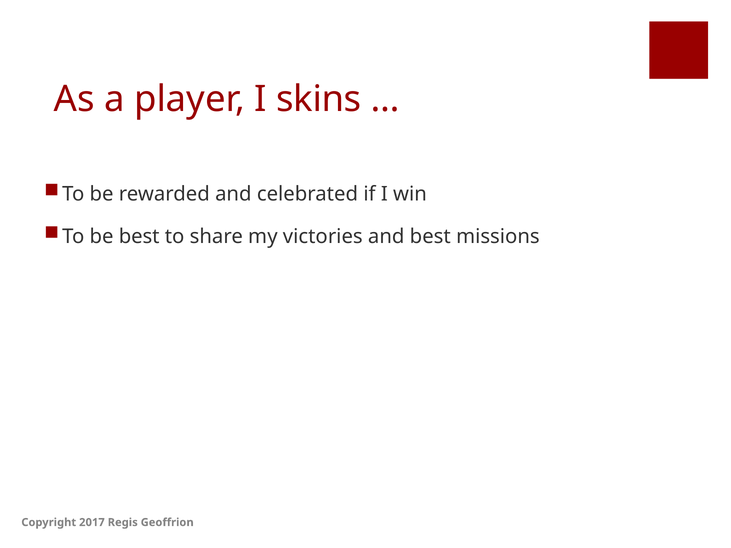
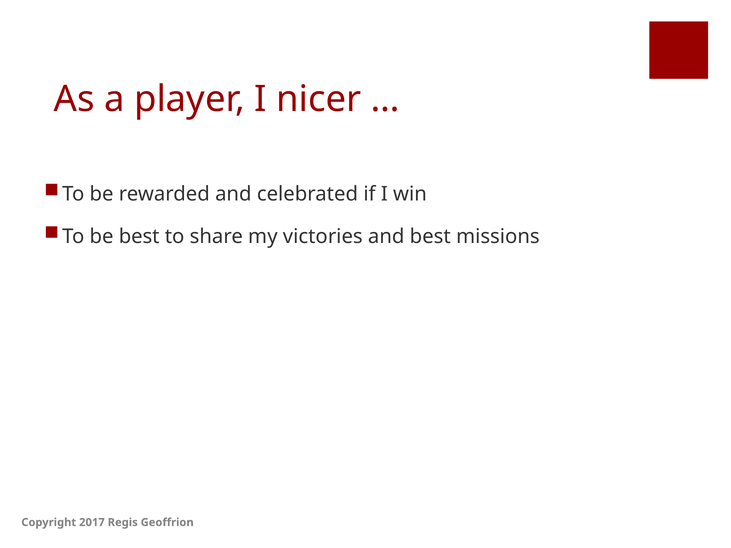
skins: skins -> nicer
